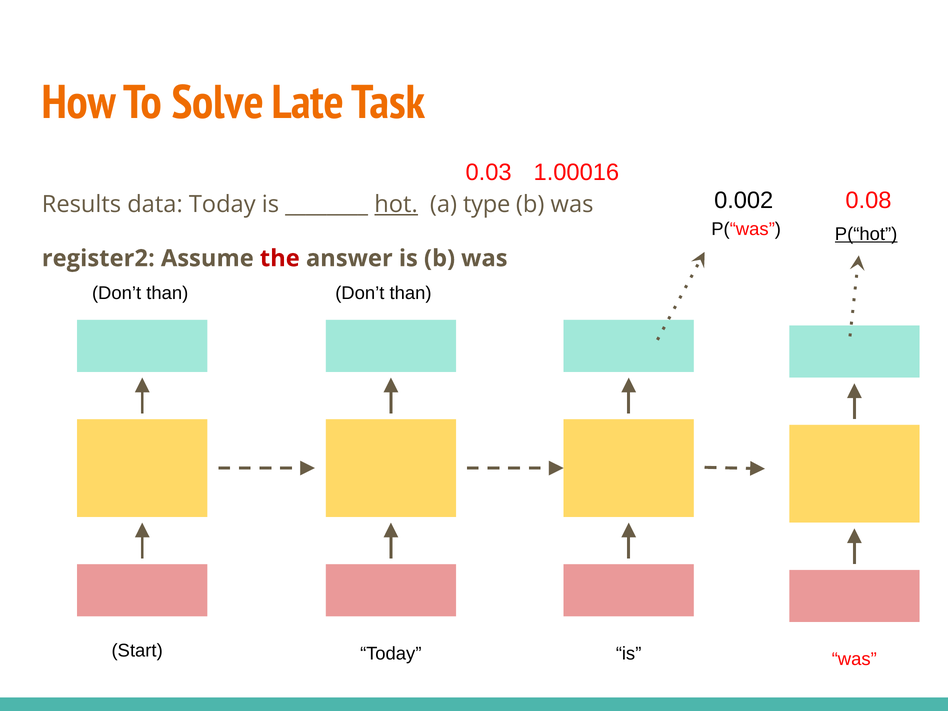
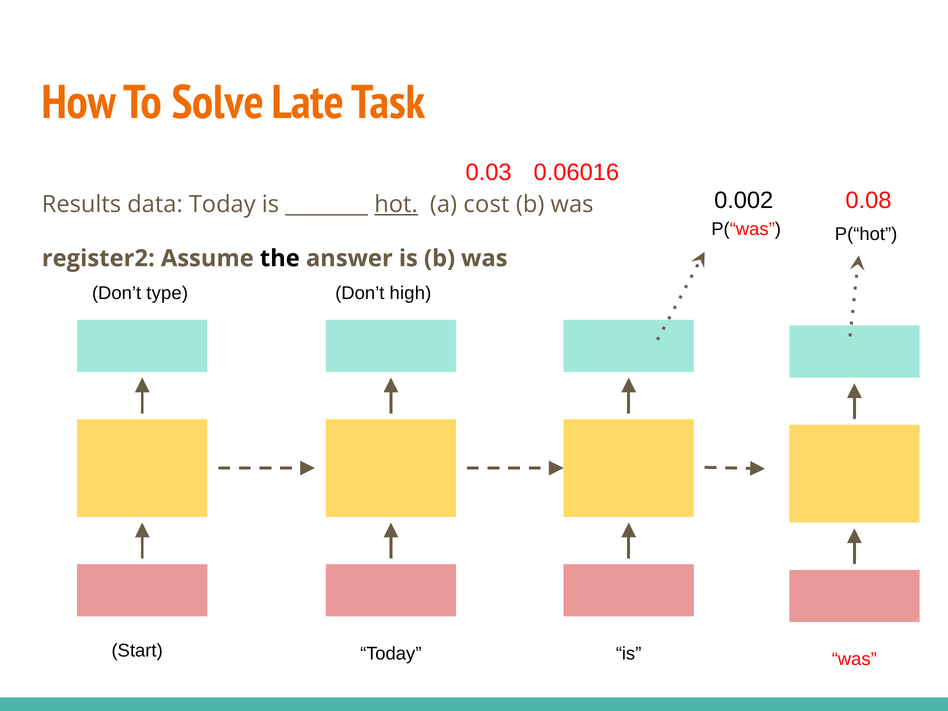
1.00016: 1.00016 -> 0.06016
type: type -> cost
P(“hot underline: present -> none
the colour: red -> black
than at (167, 293): than -> type
than at (411, 293): than -> high
